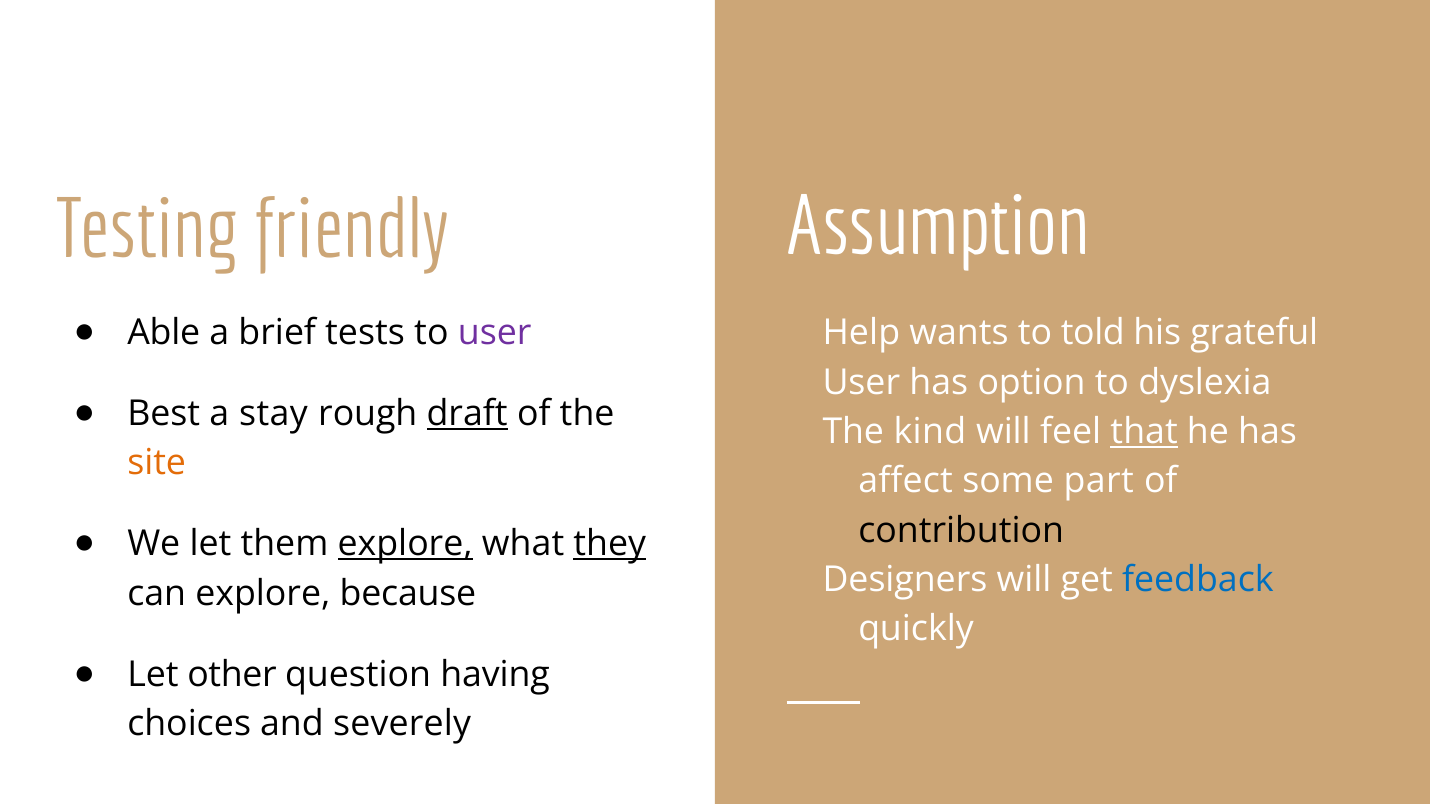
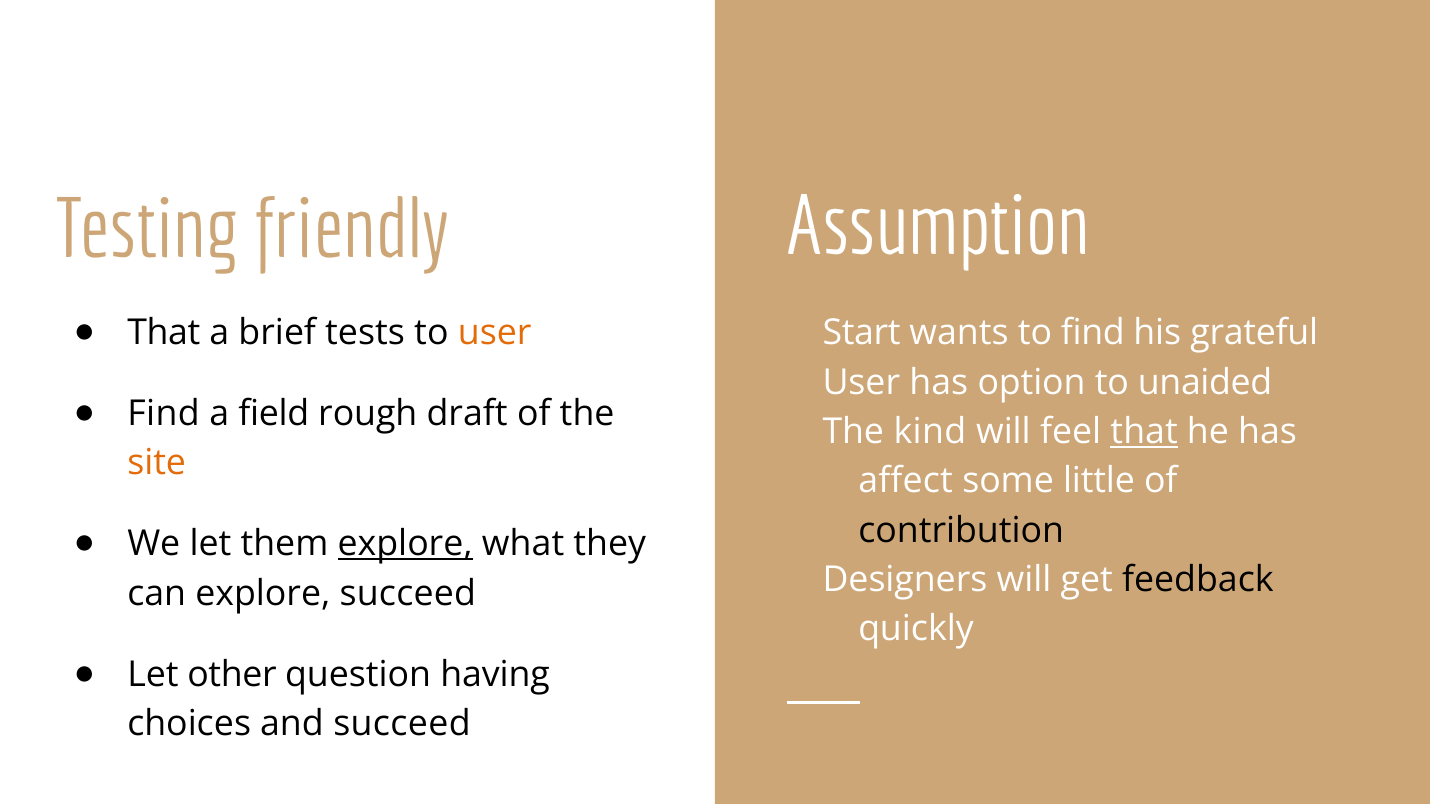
Able at (164, 333): Able -> That
user at (495, 333) colour: purple -> orange
Help: Help -> Start
to told: told -> find
dyslexia: dyslexia -> unaided
Best at (164, 414): Best -> Find
stay: stay -> field
draft underline: present -> none
part: part -> little
they underline: present -> none
feedback colour: blue -> black
explore because: because -> succeed
and severely: severely -> succeed
